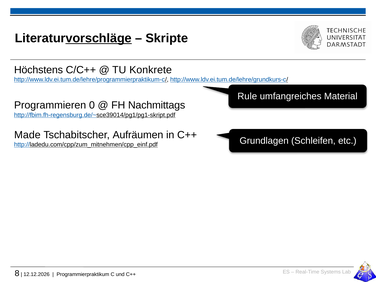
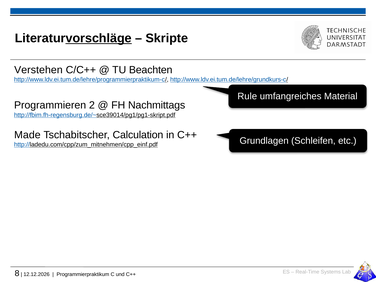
Höchstens: Höchstens -> Verstehen
Konkrete: Konkrete -> Beachten
0: 0 -> 2
Aufräumen: Aufräumen -> Calculation
